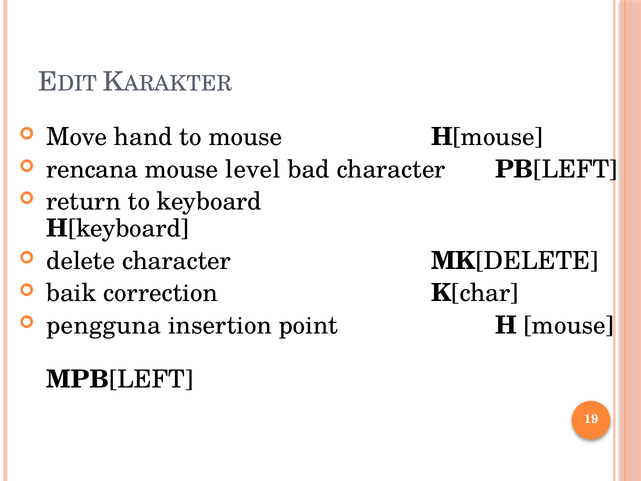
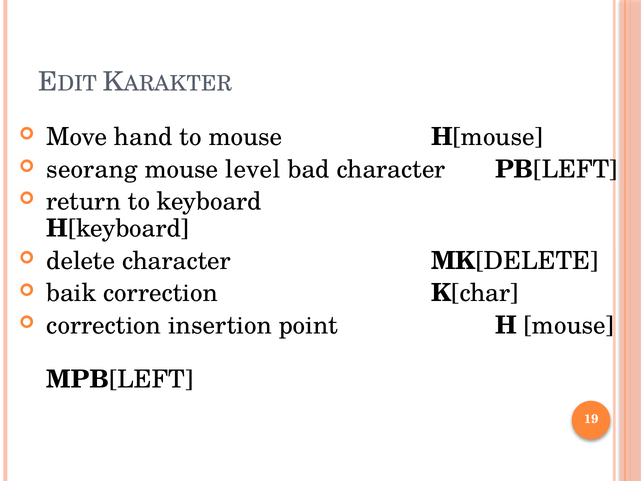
rencana: rencana -> seorang
pengguna at (104, 325): pengguna -> correction
